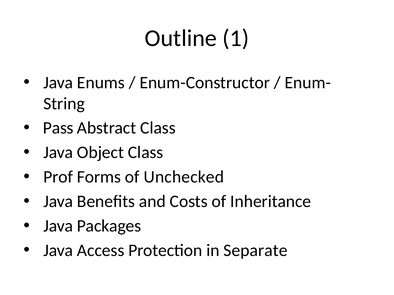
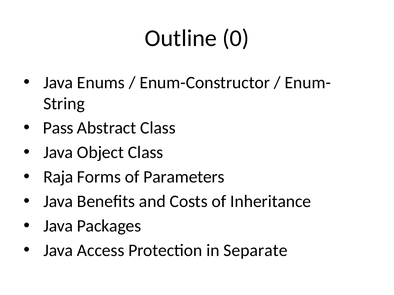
1: 1 -> 0
Prof: Prof -> Raja
Unchecked: Unchecked -> Parameters
